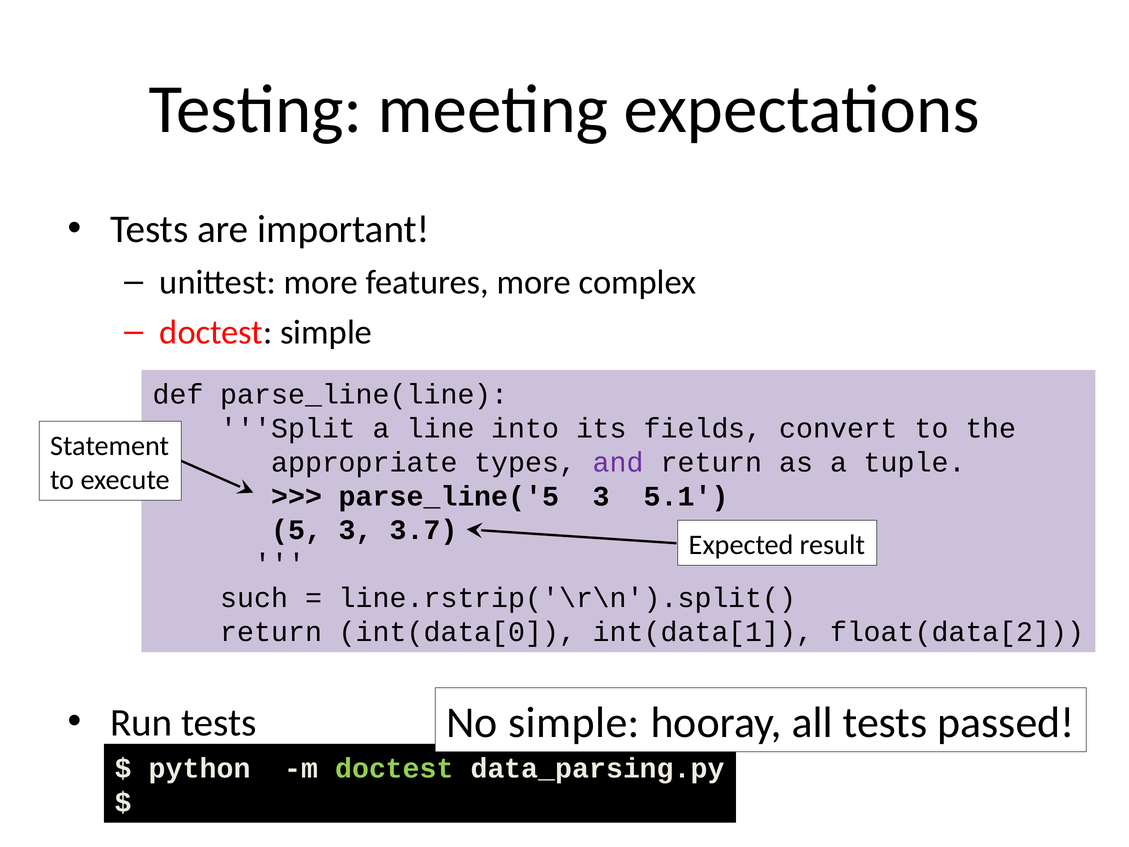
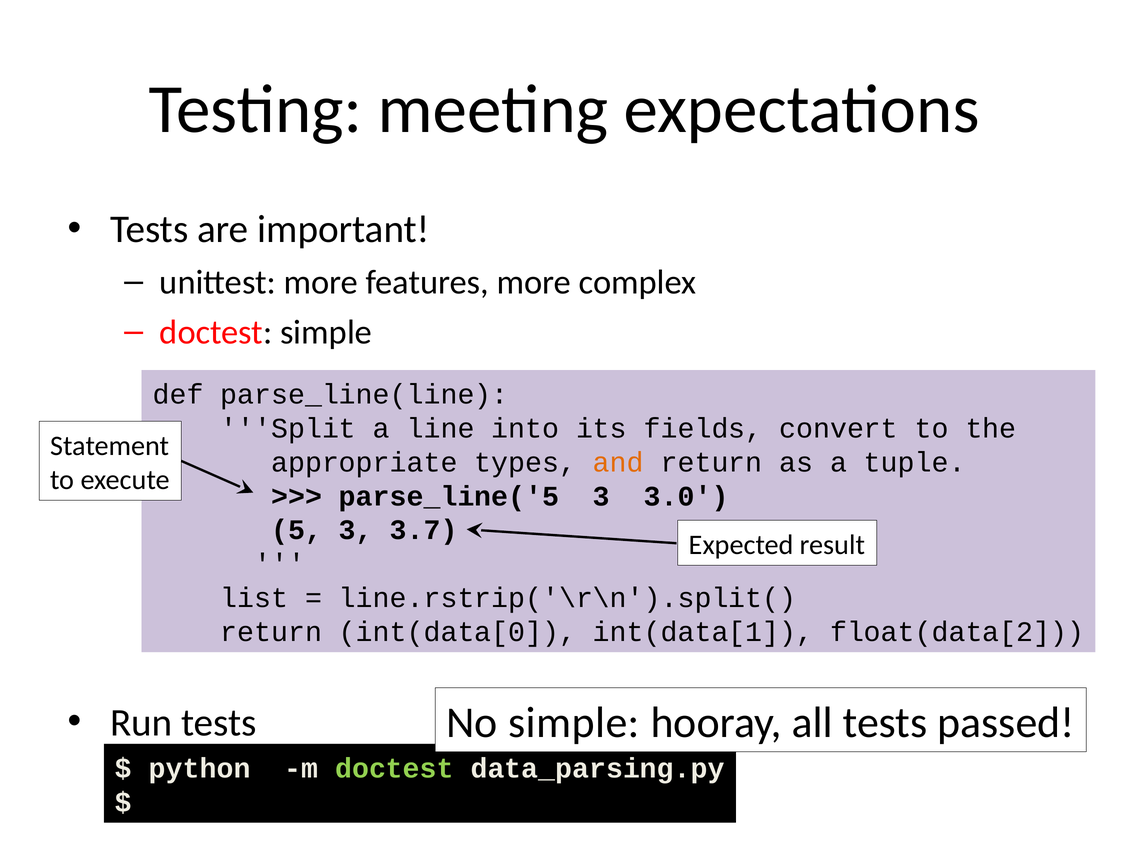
and colour: purple -> orange
5.1: 5.1 -> 3.0
such: such -> list
